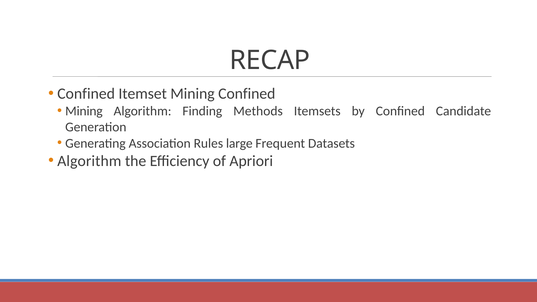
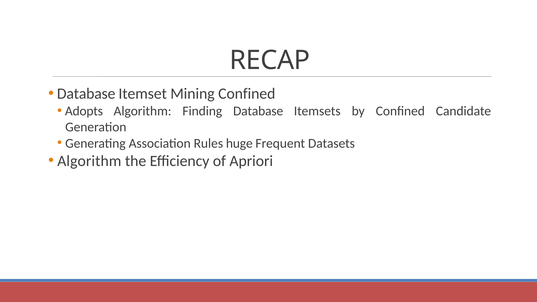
Confined at (86, 94): Confined -> Database
Mining at (84, 111): Mining -> Adopts
Finding Methods: Methods -> Database
large: large -> huge
